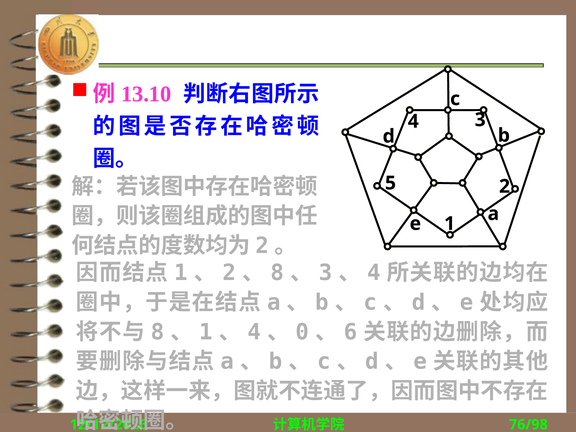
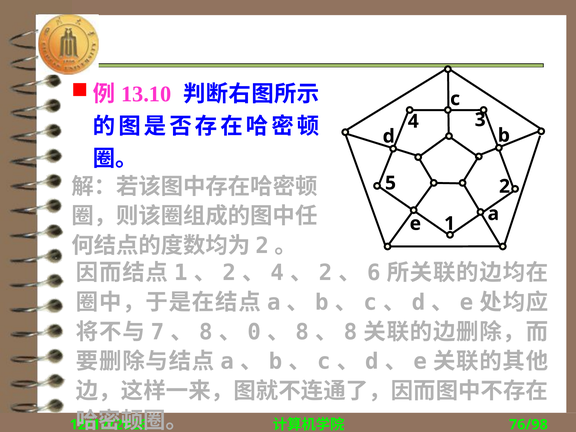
8 at (277, 273): 8 -> 4
3 at (326, 273): 3 -> 2
4 at (374, 273): 4 -> 6
8 at (158, 332): 8 -> 7
1 at (206, 332): 1 -> 8
4 at (254, 332): 4 -> 0
0 at (302, 332): 0 -> 8
6 at (351, 332): 6 -> 8
